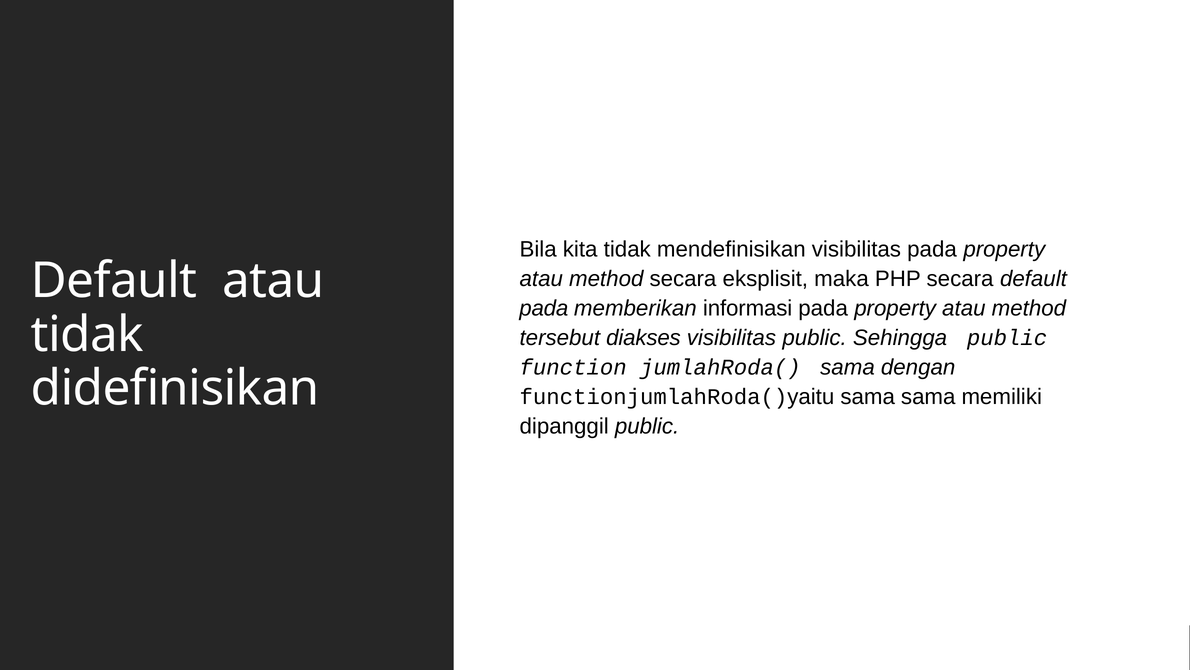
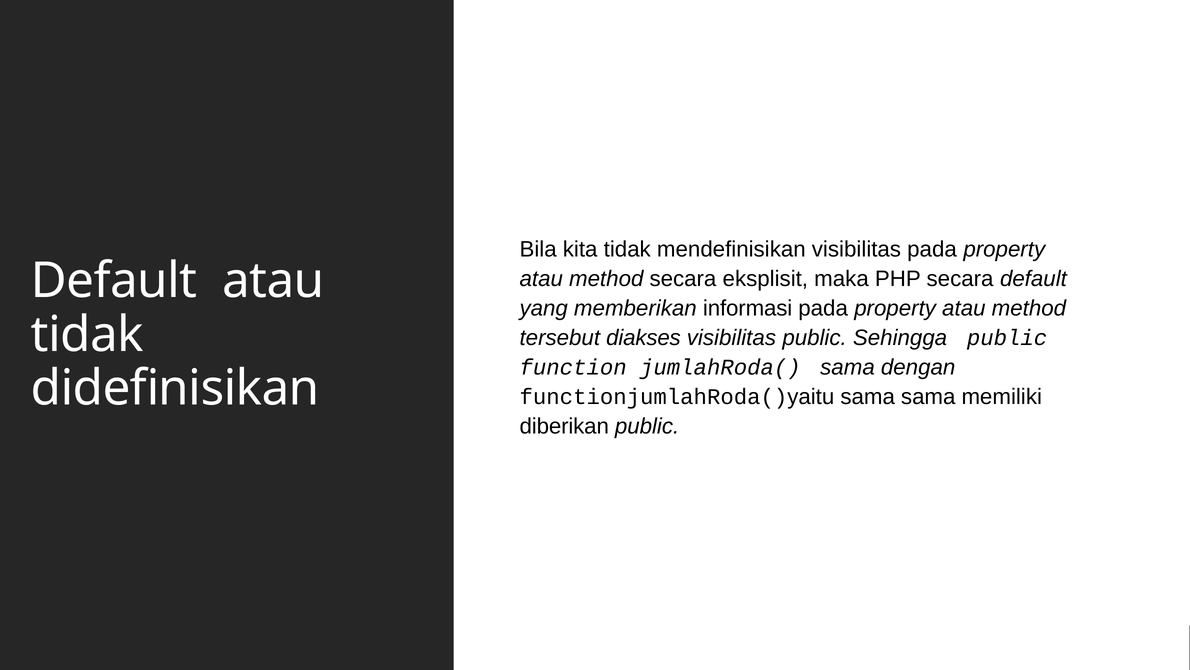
pada at (544, 308): pada -> yang
dipanggil: dipanggil -> diberikan
